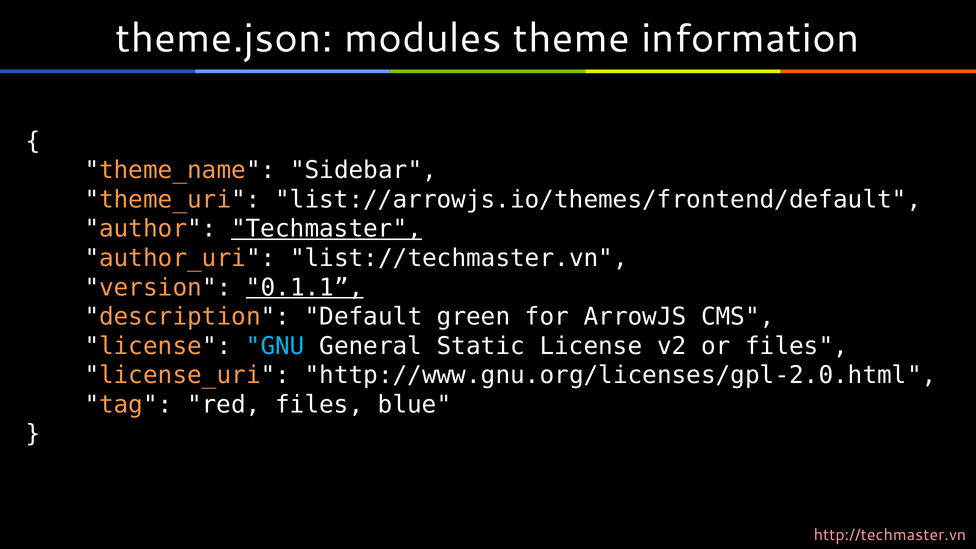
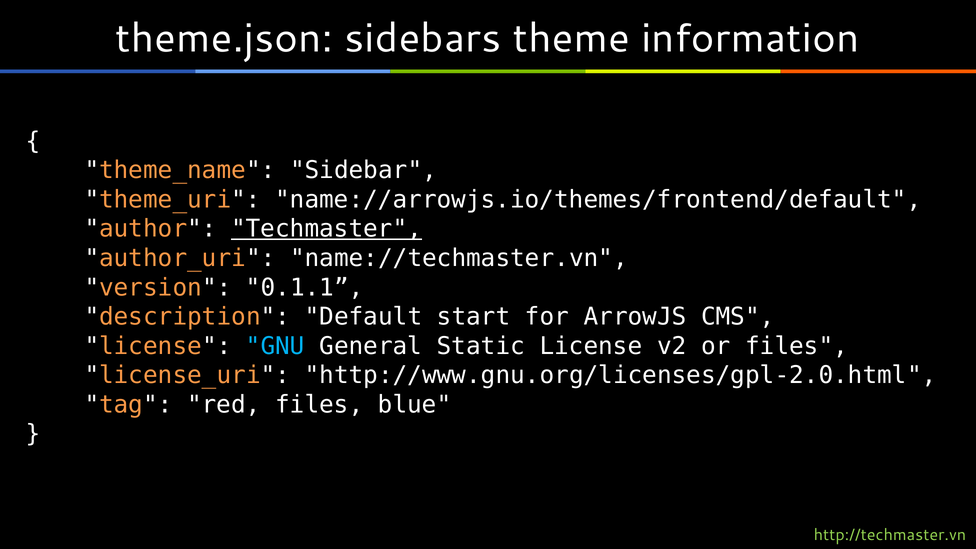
modules: modules -> sidebars
list://arrowjs.io/themes/frontend/default: list://arrowjs.io/themes/frontend/default -> name://arrowjs.io/themes/frontend/default
list://techmaster.vn: list://techmaster.vn -> name://techmaster.vn
0.1.1 underline: present -> none
green: green -> start
http://techmaster.vn colour: pink -> light green
